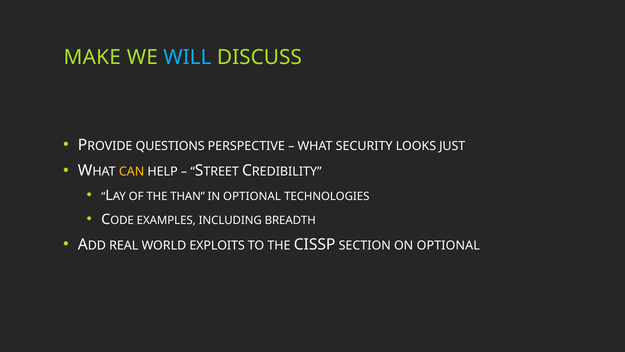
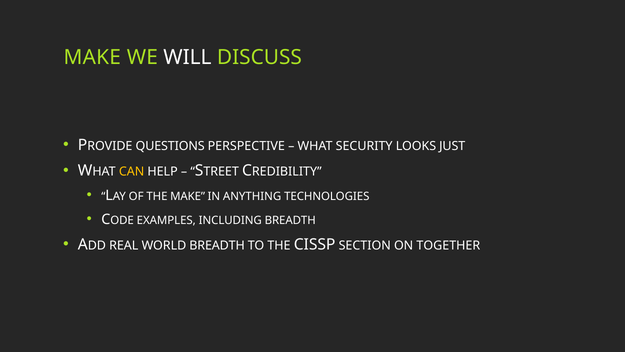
WILL colour: light blue -> white
THE THAN: THAN -> MAKE
IN OPTIONAL: OPTIONAL -> ANYTHING
WORLD EXPLOITS: EXPLOITS -> BREADTH
ON OPTIONAL: OPTIONAL -> TOGETHER
